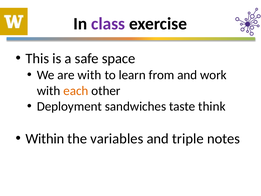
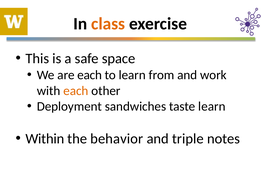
class colour: purple -> orange
are with: with -> each
taste think: think -> learn
variables: variables -> behavior
